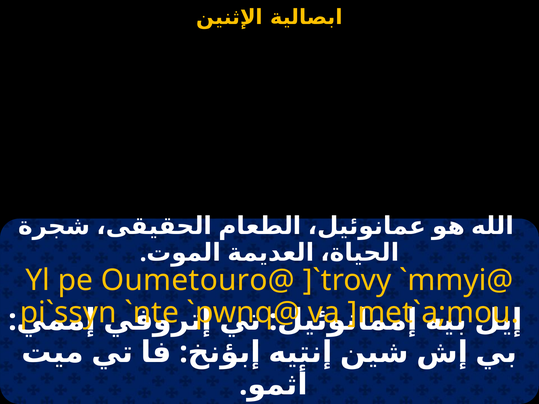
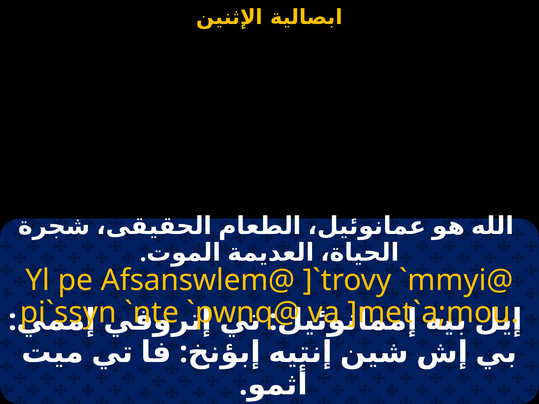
Oumetouro@: Oumetouro@ -> Afsanswlem@
